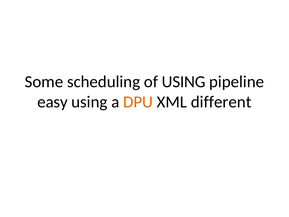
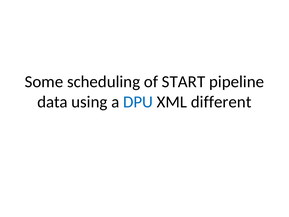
of USING: USING -> START
easy: easy -> data
DPU colour: orange -> blue
